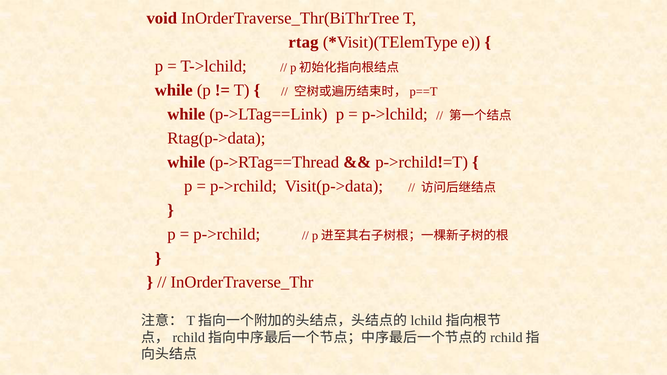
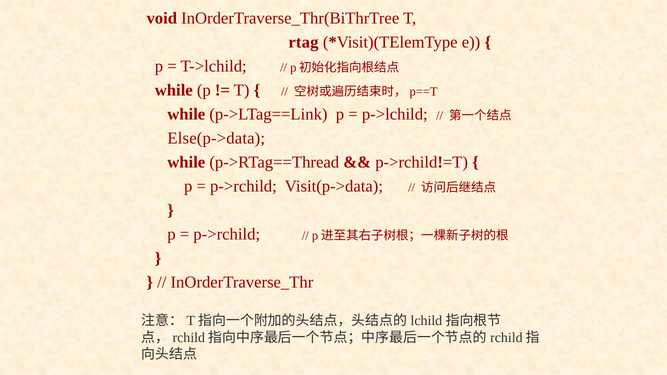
Rtag(p->data: Rtag(p->data -> Else(p->data
